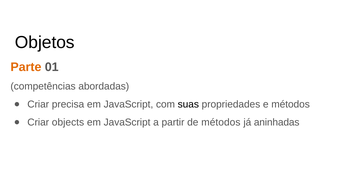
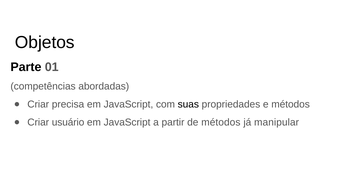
Parte colour: orange -> black
objects: objects -> usuário
aninhadas: aninhadas -> manipular
